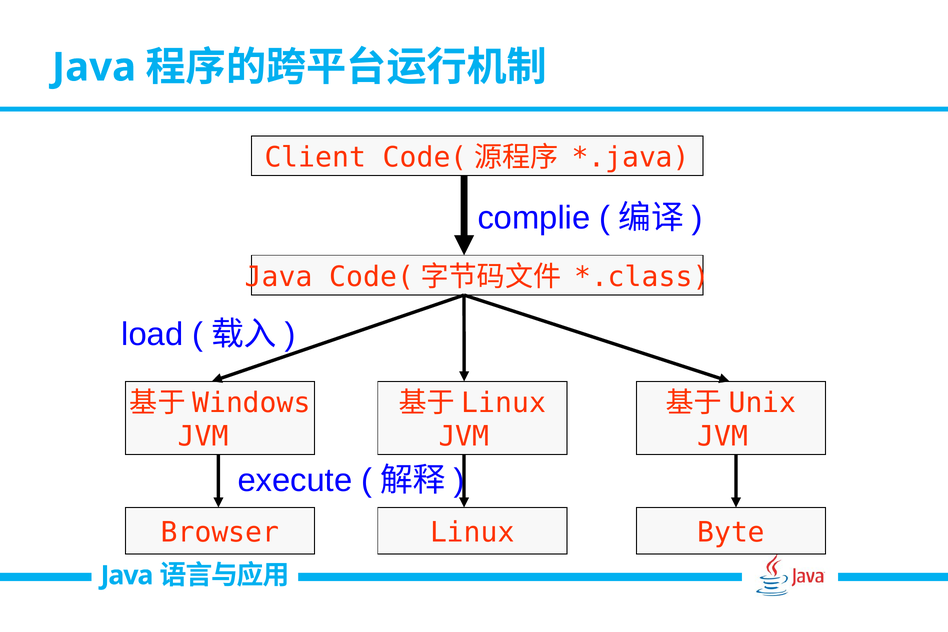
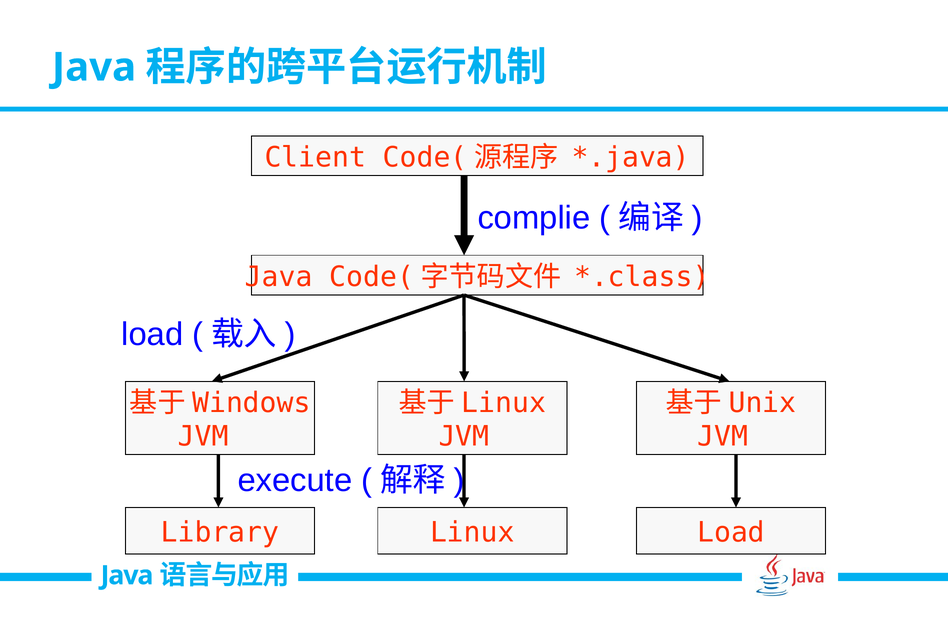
Browser: Browser -> Library
Linux Byte: Byte -> Load
